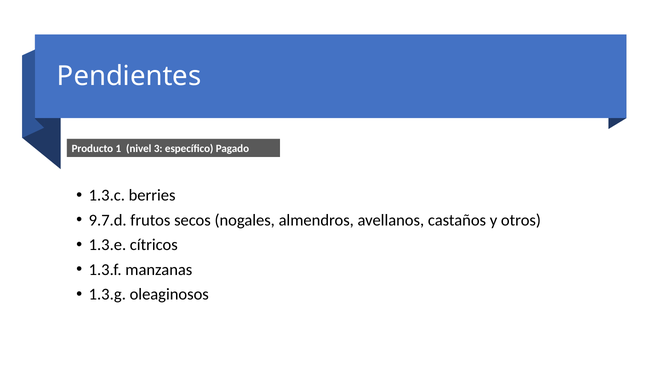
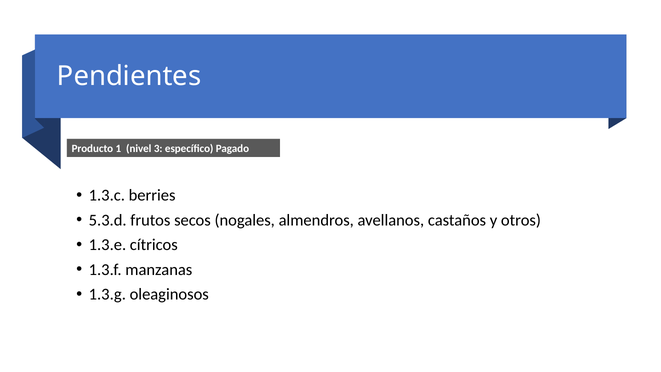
9.7.d: 9.7.d -> 5.3.d
